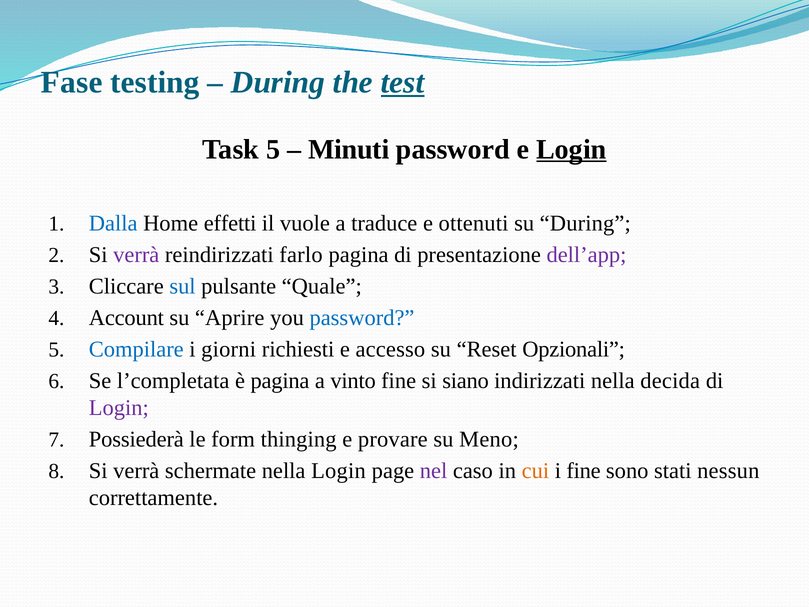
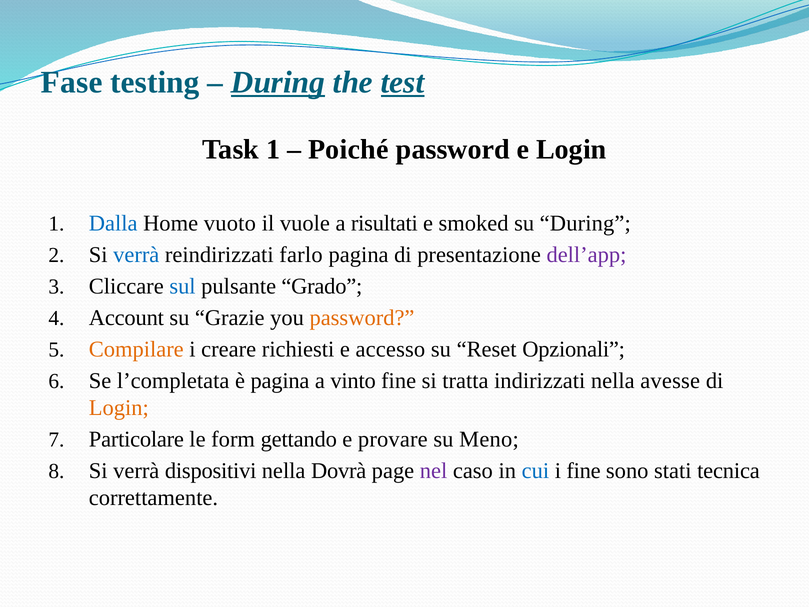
During at (278, 82) underline: none -> present
Task 5: 5 -> 1
Minuti: Minuti -> Poiché
Login at (571, 149) underline: present -> none
effetti: effetti -> vuoto
traduce: traduce -> risultati
ottenuti: ottenuti -> smoked
verrà at (136, 254) colour: purple -> blue
Quale: Quale -> Grado
Aprire: Aprire -> Grazie
password at (362, 317) colour: blue -> orange
Compilare colour: blue -> orange
giorni: giorni -> creare
siano: siano -> tratta
decida: decida -> avesse
Login at (119, 407) colour: purple -> orange
Possiederà: Possiederà -> Particolare
thinging: thinging -> gettando
schermate: schermate -> dispositivi
nella Login: Login -> Dovrà
cui colour: orange -> blue
nessun: nessun -> tecnica
